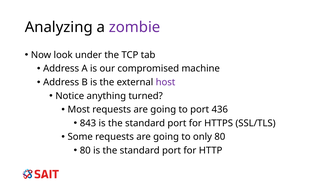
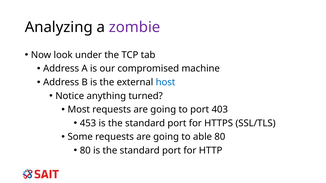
host colour: purple -> blue
436: 436 -> 403
843: 843 -> 453
only: only -> able
